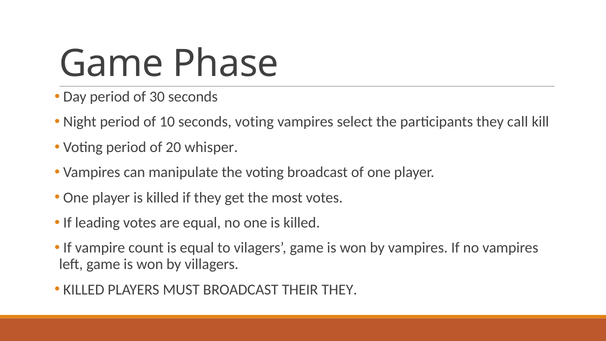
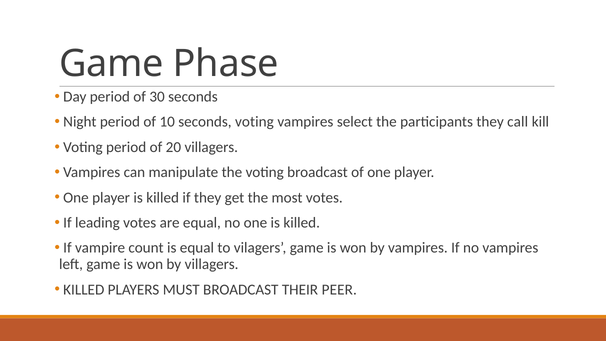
20 whisper: whisper -> villagers
THEIR THEY: THEY -> PEER
